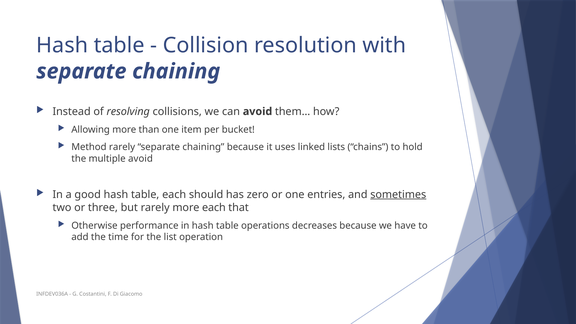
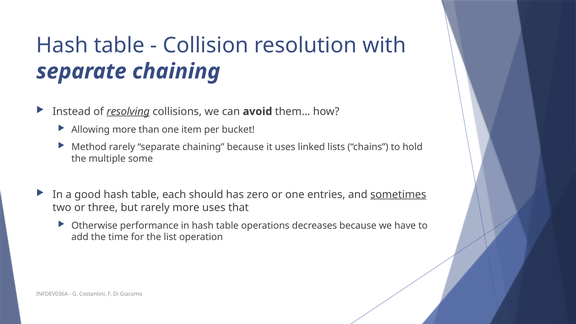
resolving underline: none -> present
multiple avoid: avoid -> some
more each: each -> uses
